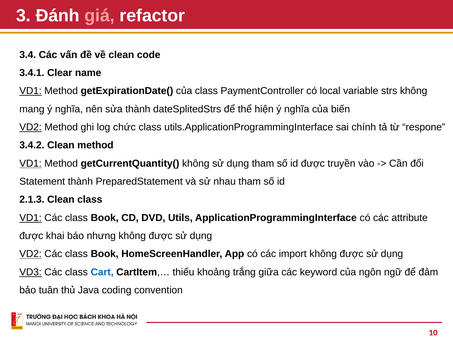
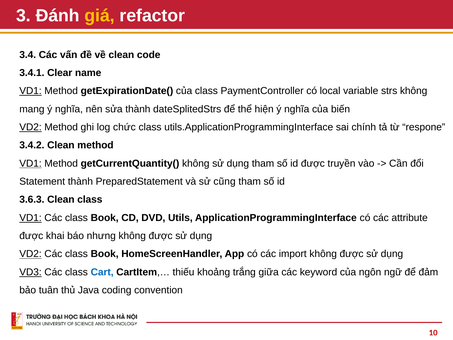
giá colour: pink -> yellow
nhau: nhau -> cũng
2.1.3: 2.1.3 -> 3.6.3
